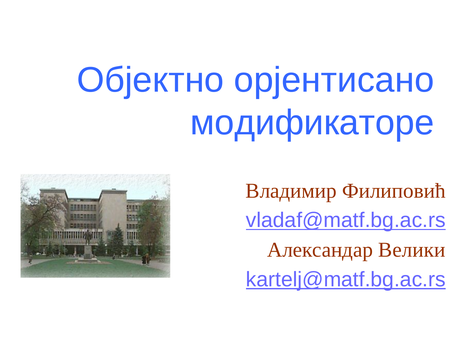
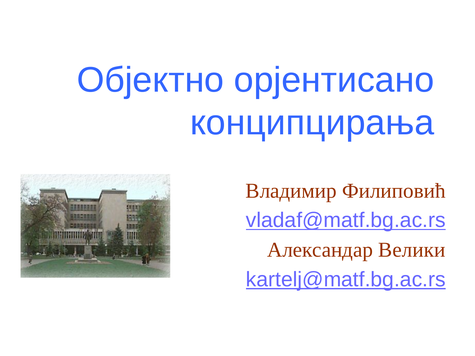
модификаторе: модификаторе -> конципцирања
